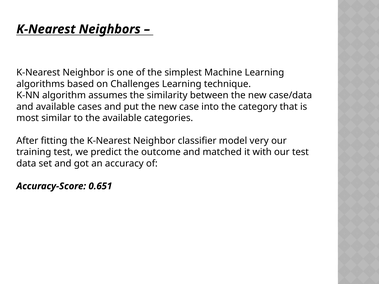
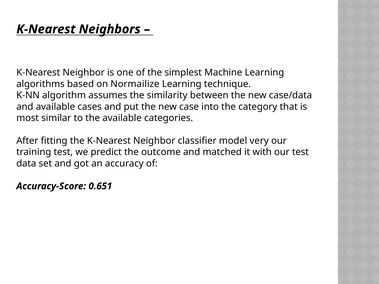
Challenges: Challenges -> Normailize
